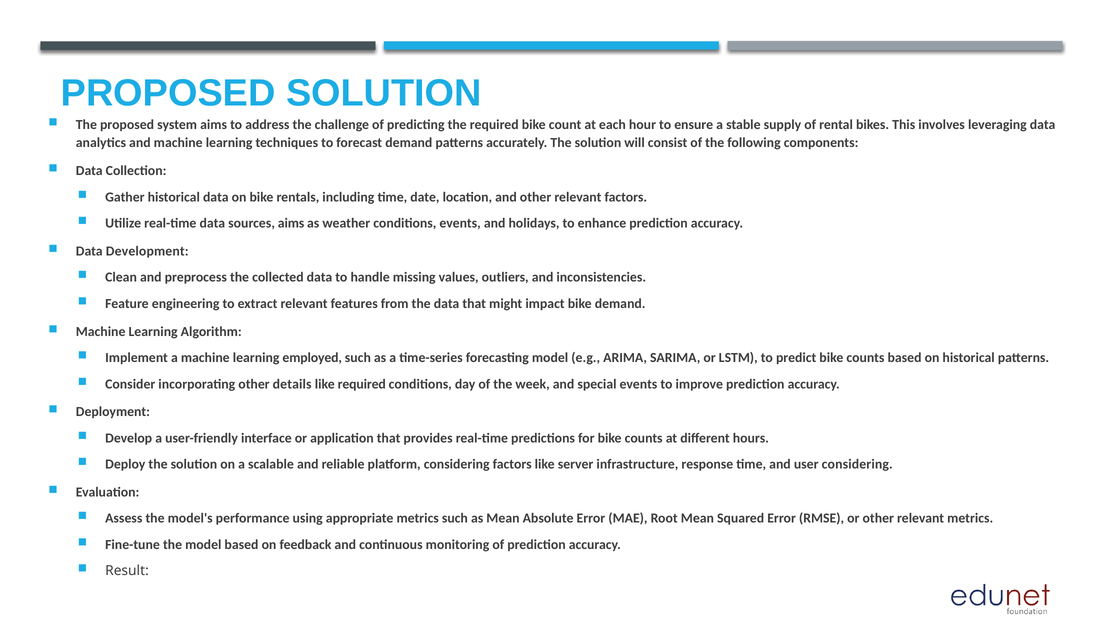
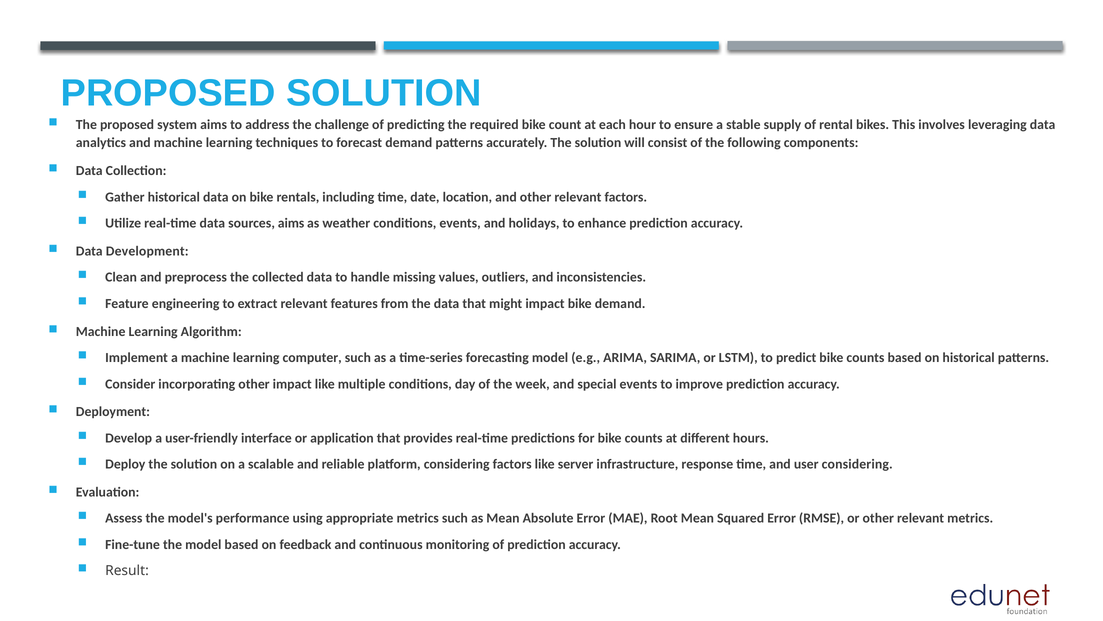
employed: employed -> computer
other details: details -> impact
like required: required -> multiple
